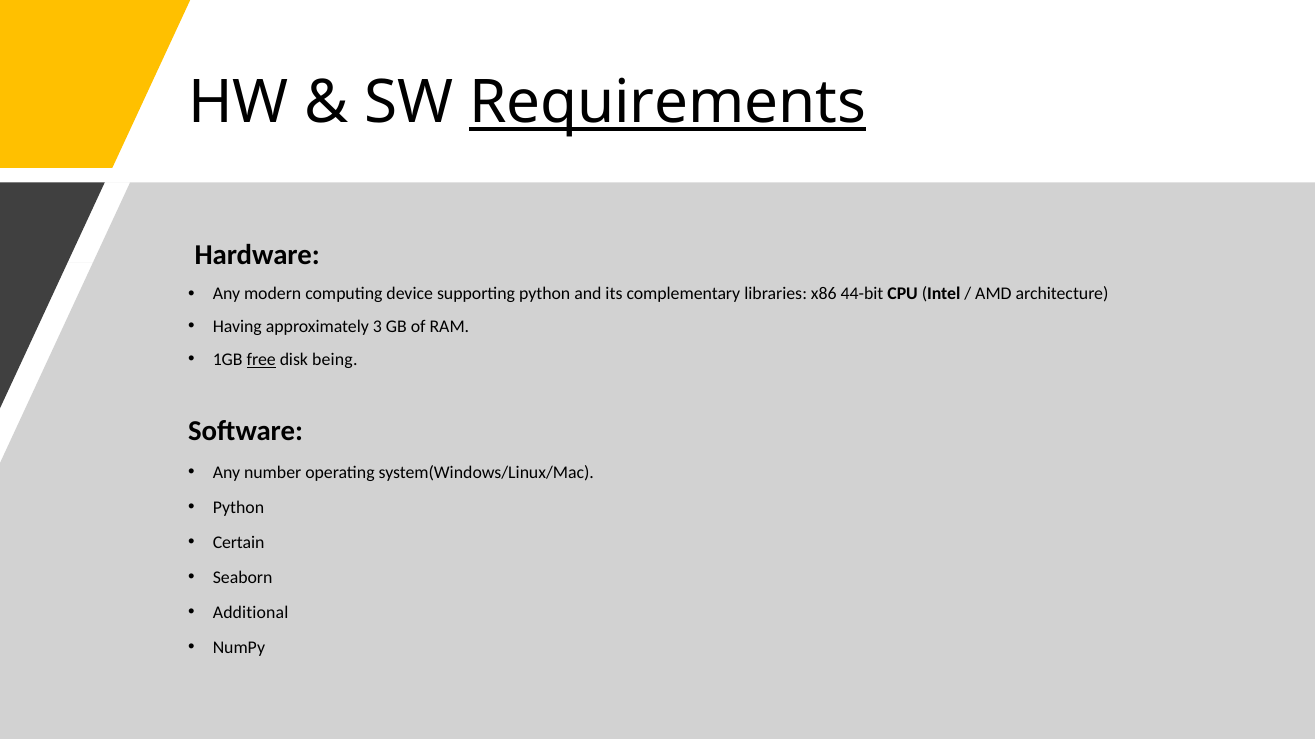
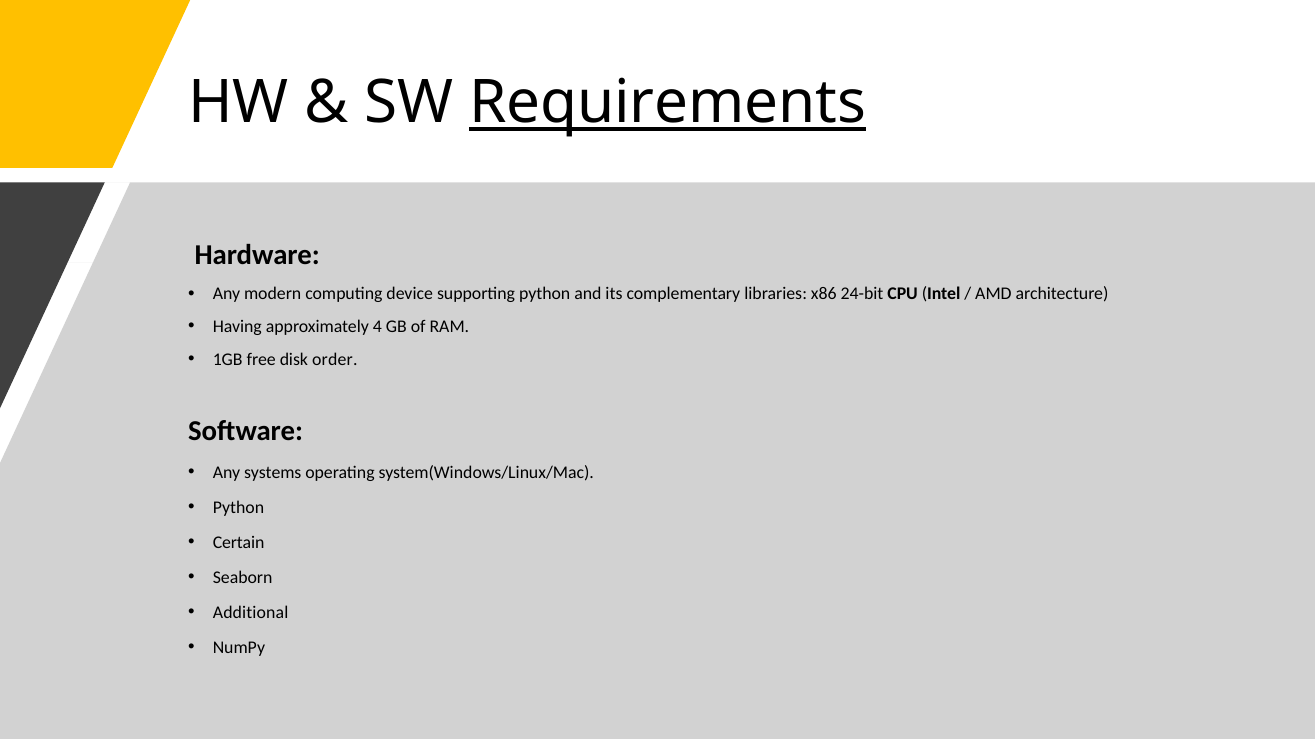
44-bit: 44-bit -> 24-bit
3: 3 -> 4
free underline: present -> none
being: being -> order
number: number -> systems
